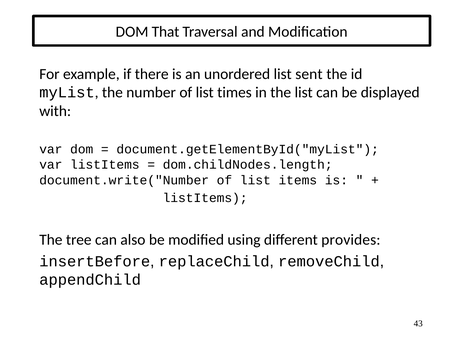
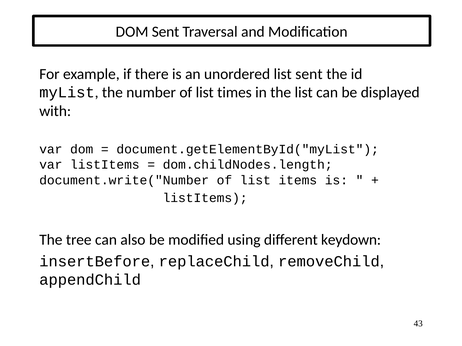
DOM That: That -> Sent
provides: provides -> keydown
